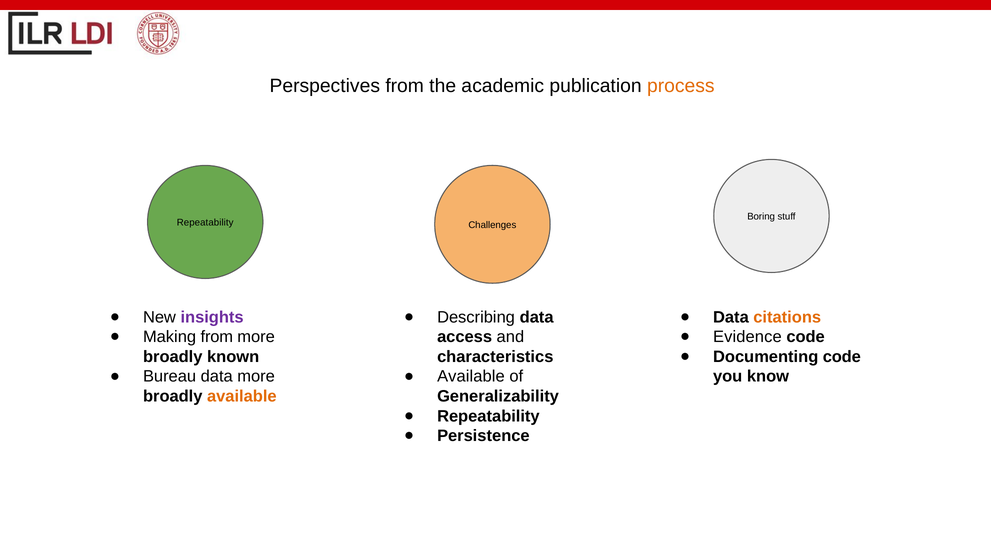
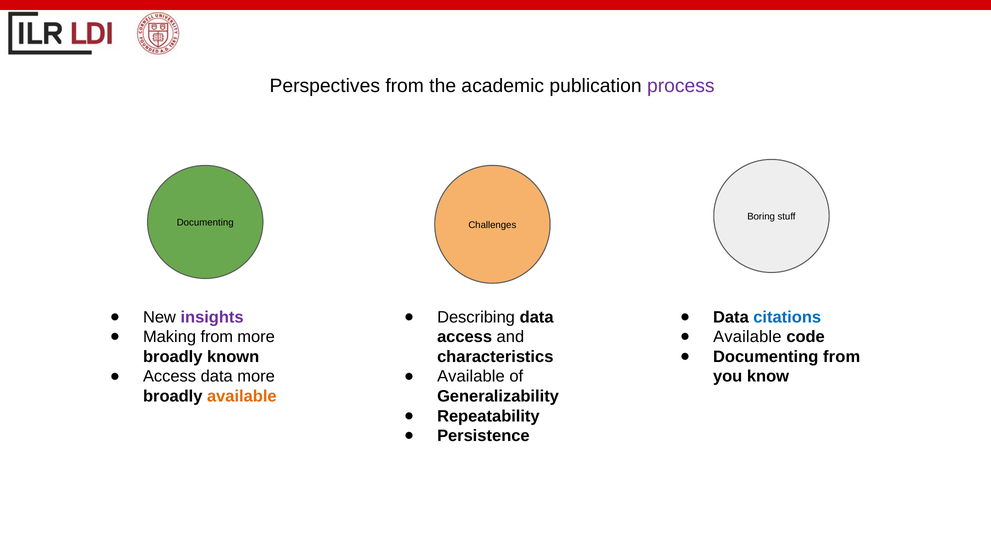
process colour: orange -> purple
Repeatability at (205, 223): Repeatability -> Documenting
citations colour: orange -> blue
Evidence at (747, 337): Evidence -> Available
Documenting code: code -> from
Bureau at (170, 377): Bureau -> Access
